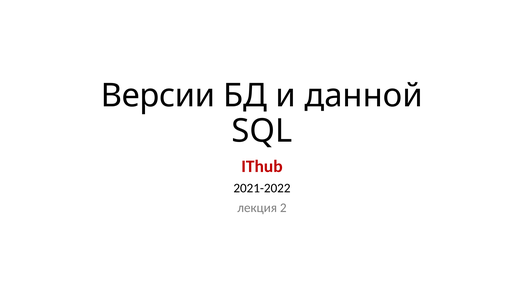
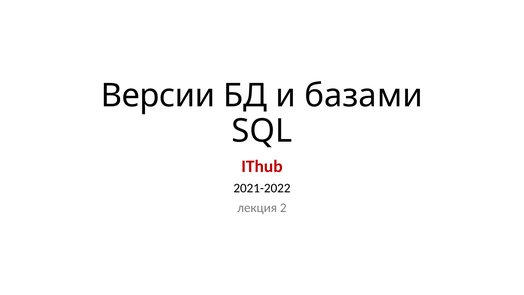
данной: данной -> базами
